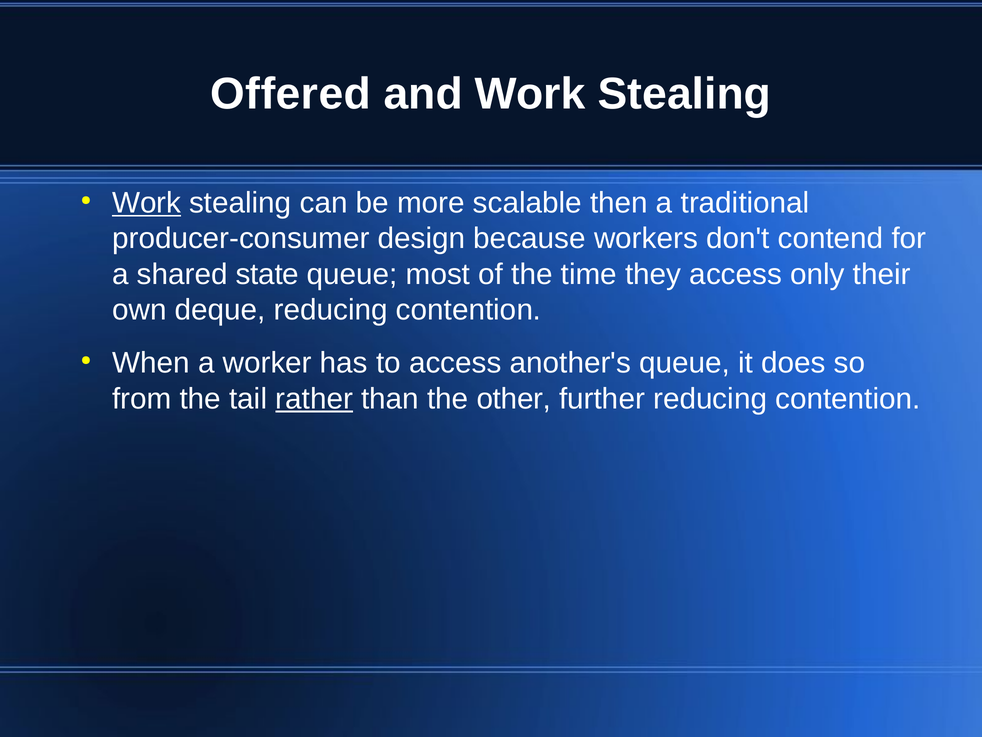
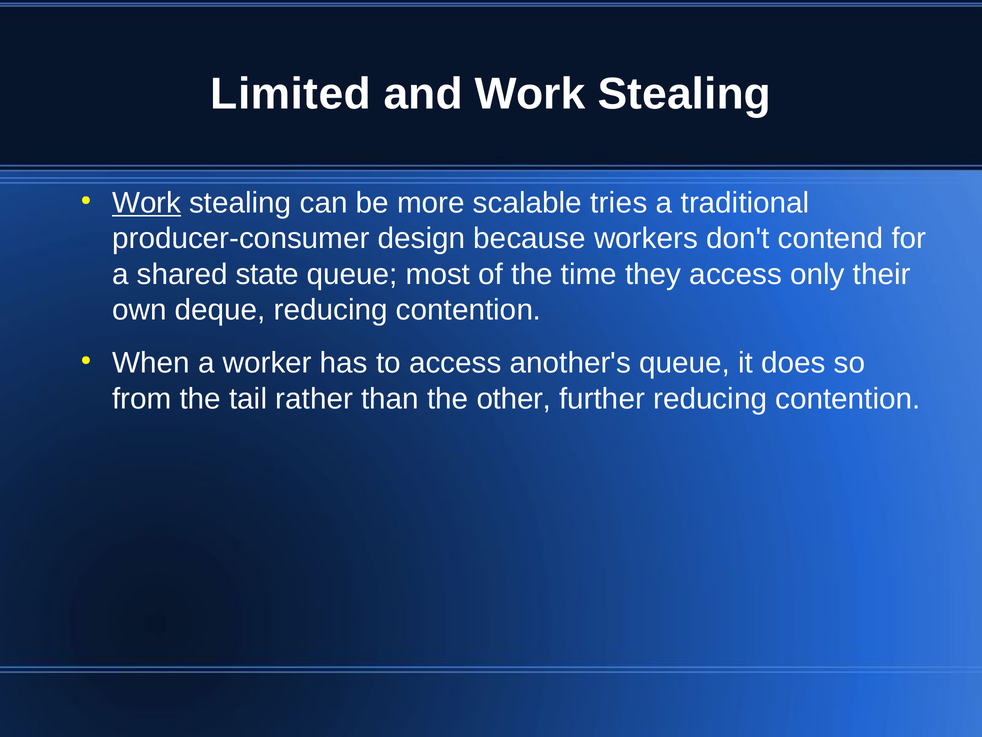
Offered: Offered -> Limited
then: then -> tries
rather underline: present -> none
